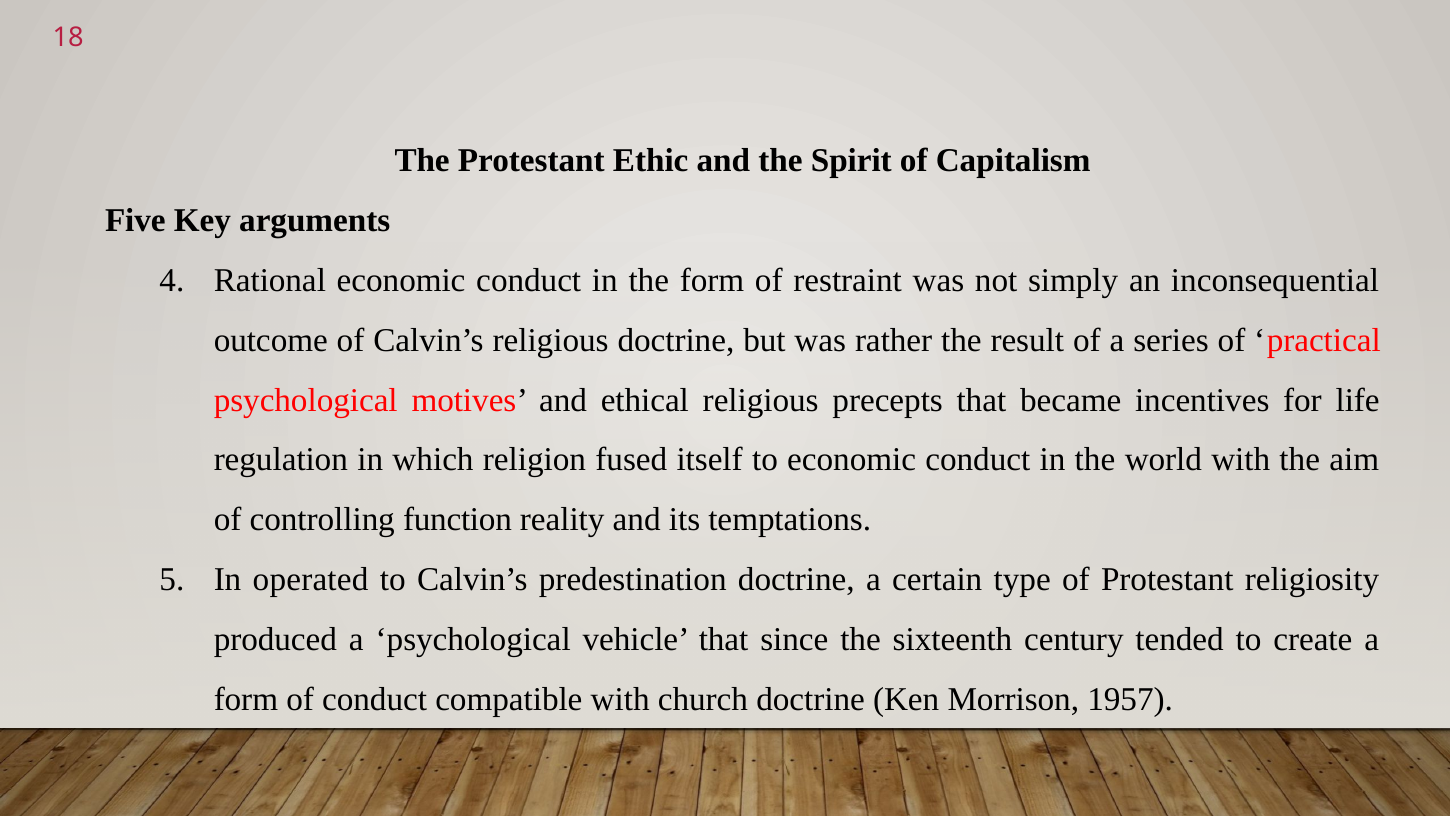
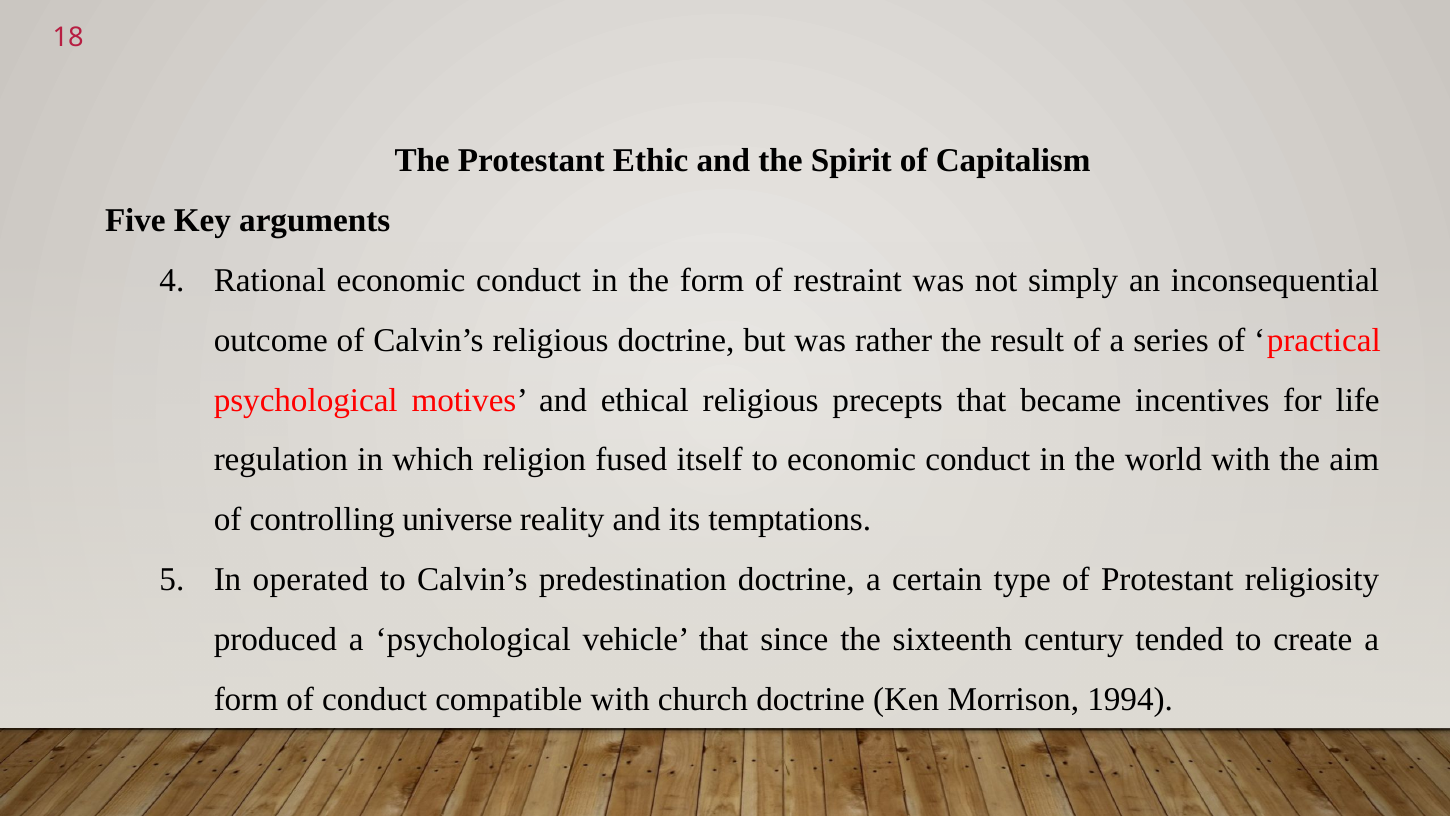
function: function -> universe
1957: 1957 -> 1994
